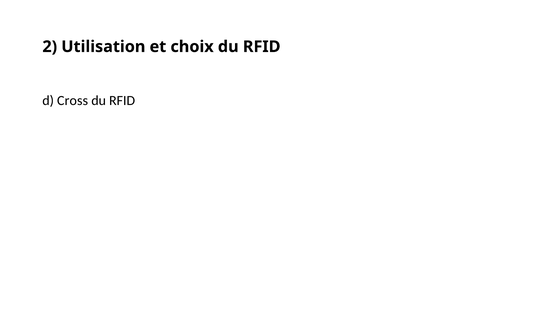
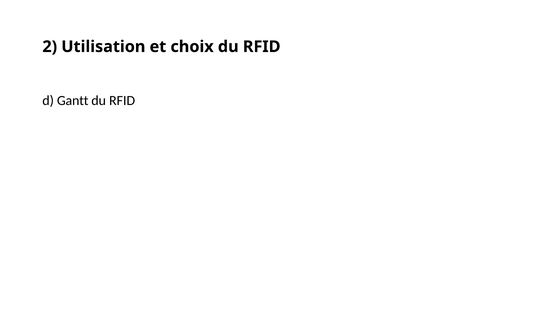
Cross: Cross -> Gantt
